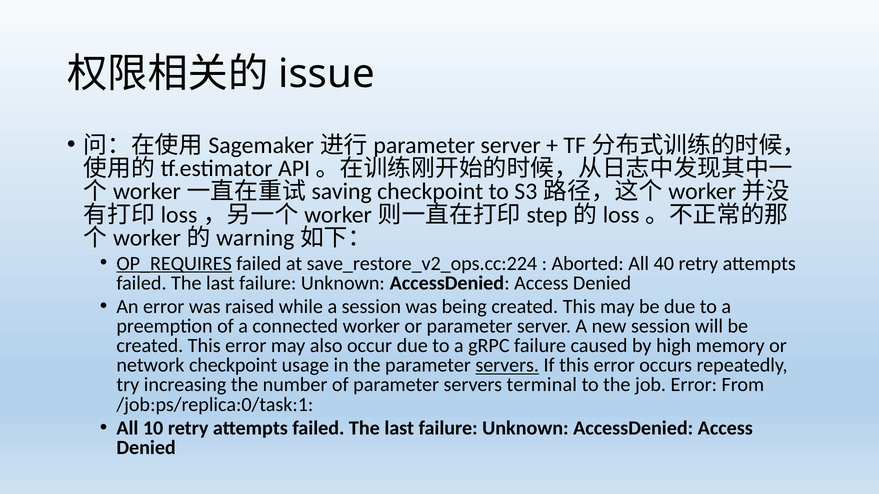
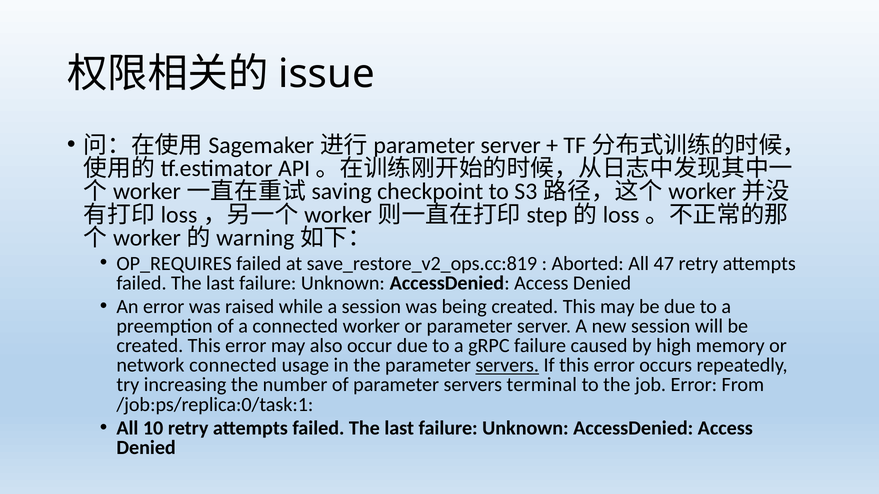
OP_REQUIRES underline: present -> none
save_restore_v2_ops.cc:224: save_restore_v2_ops.cc:224 -> save_restore_v2_ops.cc:819
40: 40 -> 47
network checkpoint: checkpoint -> connected
